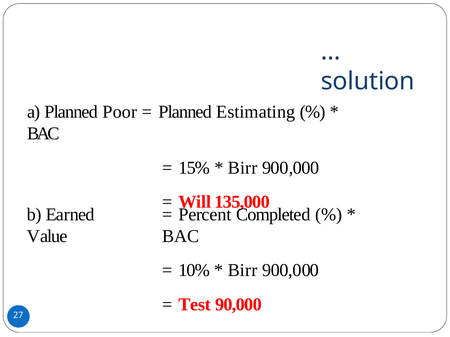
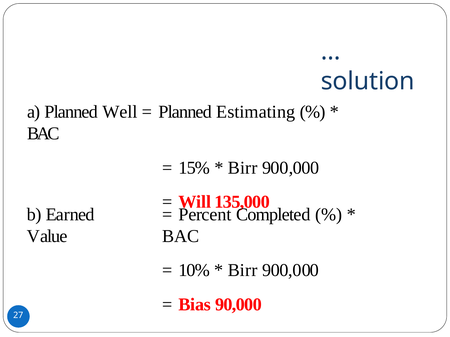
Poor: Poor -> Well
Test: Test -> Bias
